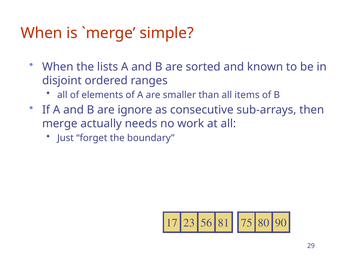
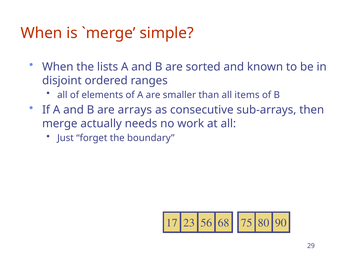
ignore: ignore -> arrays
81: 81 -> 68
